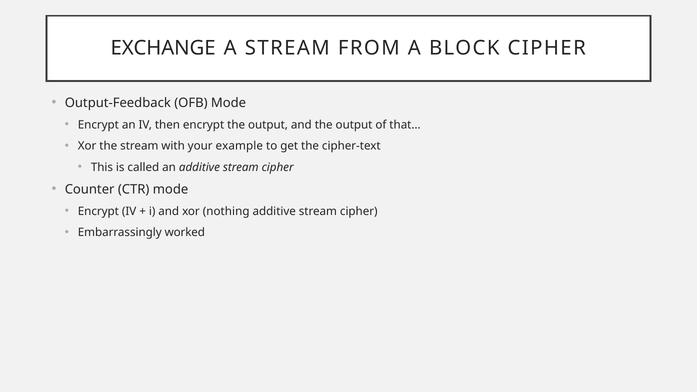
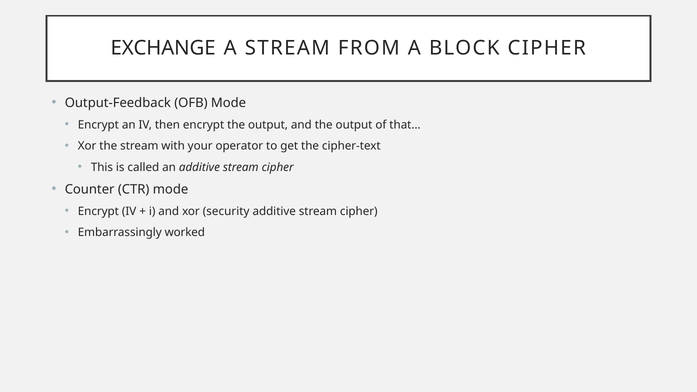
example: example -> operator
nothing: nothing -> security
